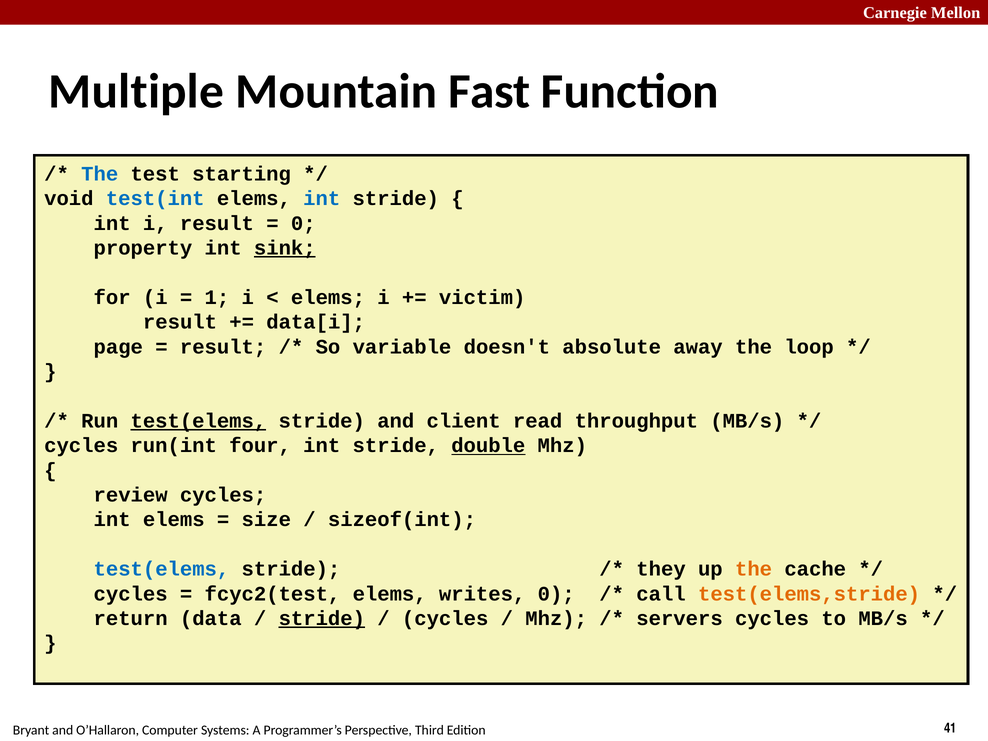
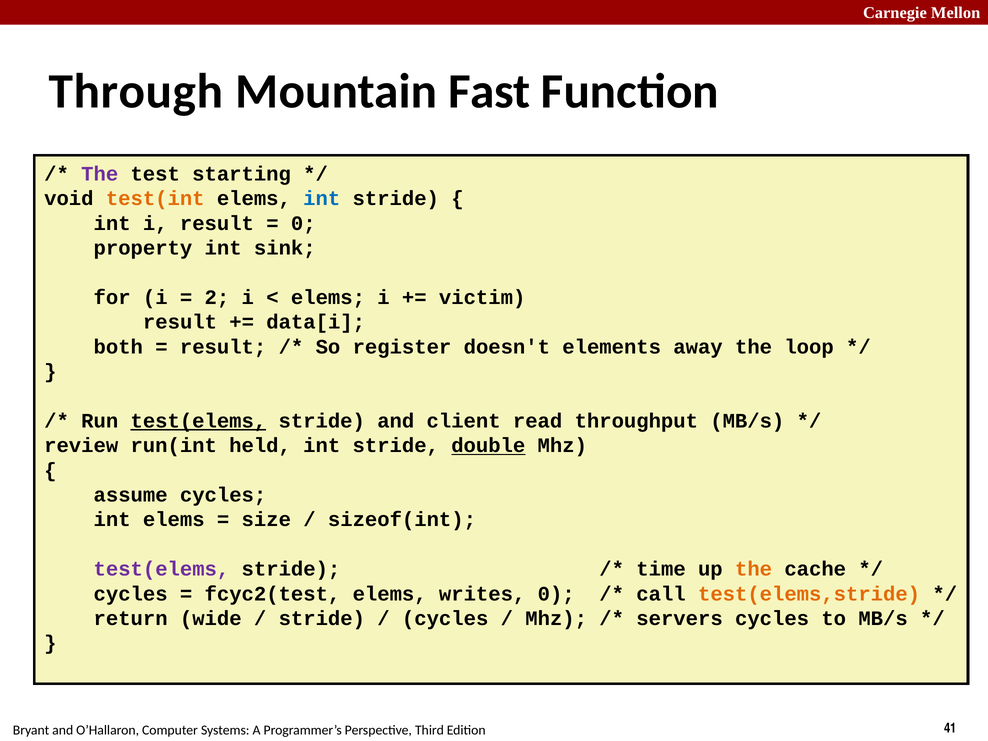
Multiple: Multiple -> Through
The at (100, 174) colour: blue -> purple
test(int colour: blue -> orange
sink underline: present -> none
1: 1 -> 2
page: page -> both
variable: variable -> register
absolute: absolute -> elements
cycles at (81, 446): cycles -> review
four: four -> held
review: review -> assume
test(elems at (161, 569) colour: blue -> purple
they: they -> time
data: data -> wide
stride at (322, 618) underline: present -> none
